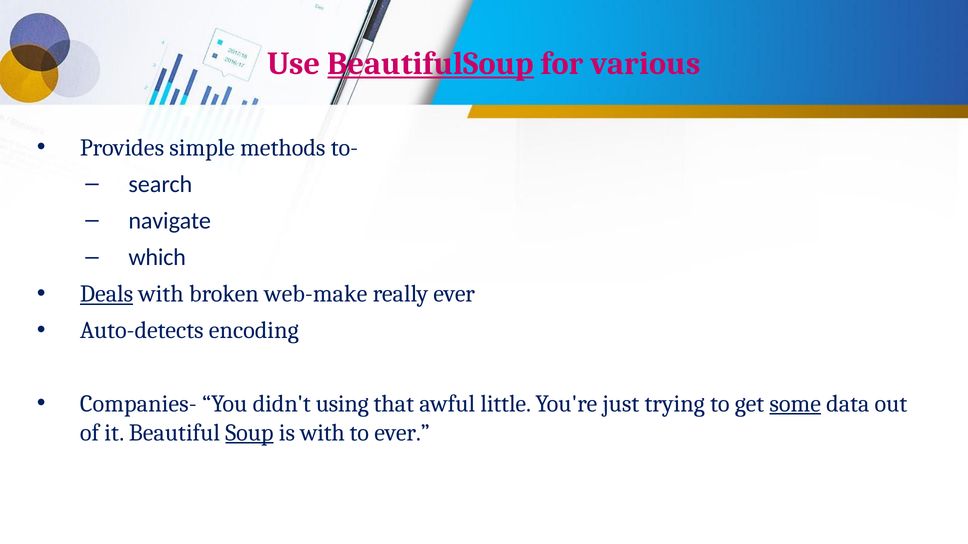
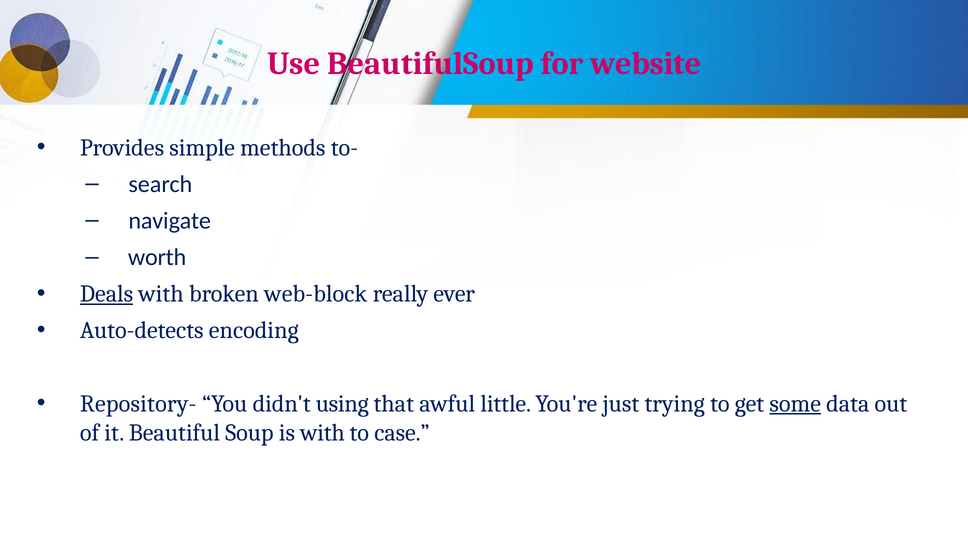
BeautifulSoup underline: present -> none
various: various -> website
which: which -> worth
web-make: web-make -> web-block
Companies-: Companies- -> Repository-
Soup underline: present -> none
to ever: ever -> case
